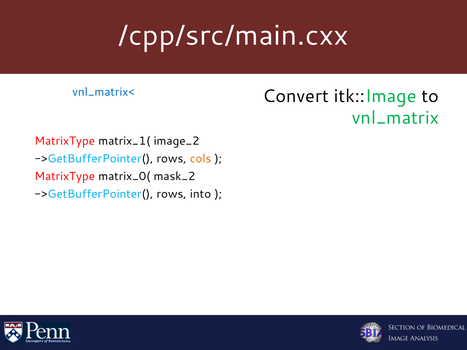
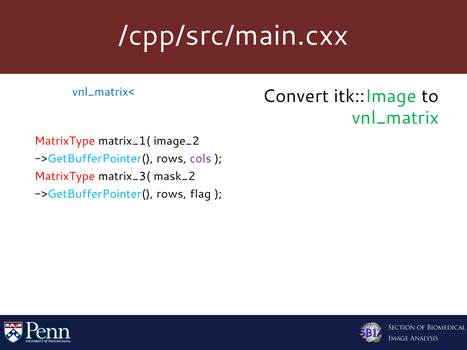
cols colour: orange -> purple
matrix_0(: matrix_0( -> matrix_3(
into: into -> flag
